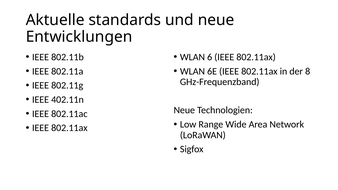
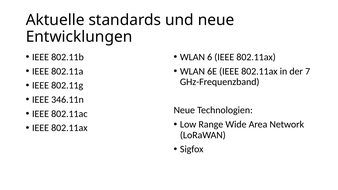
8: 8 -> 7
402.11n: 402.11n -> 346.11n
